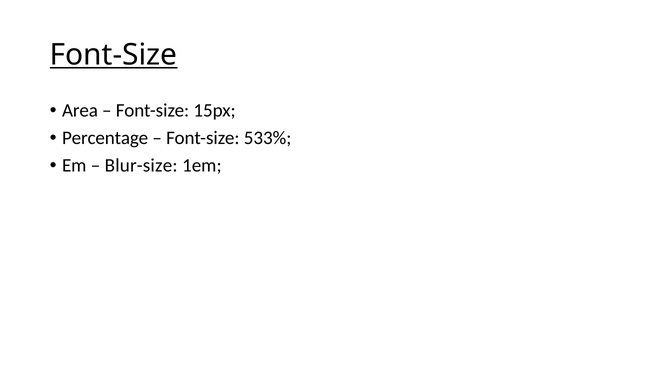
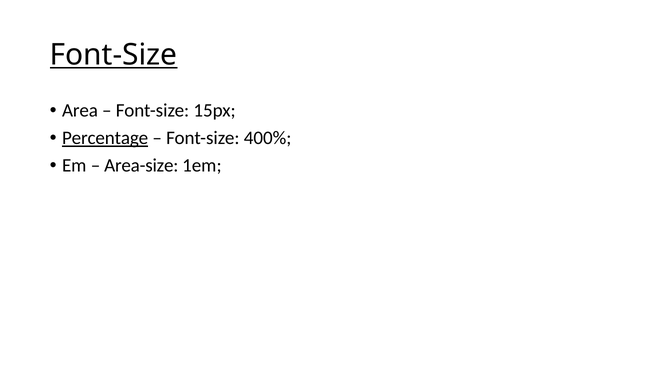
Percentage underline: none -> present
533%: 533% -> 400%
Blur-size: Blur-size -> Area-size
